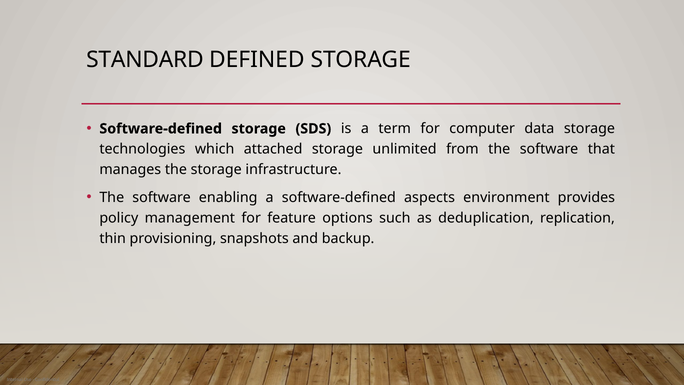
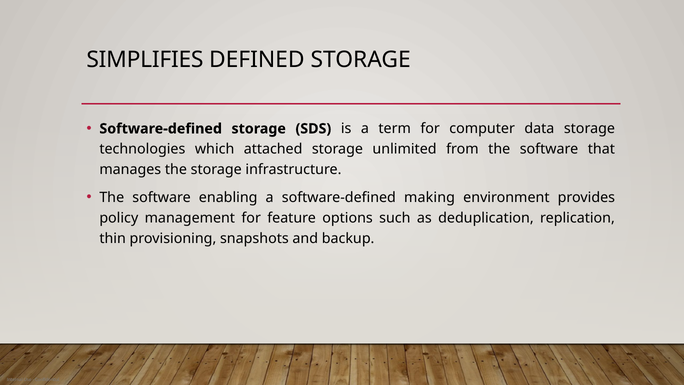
STANDARD: STANDARD -> SIMPLIFIES
aspects: aspects -> making
